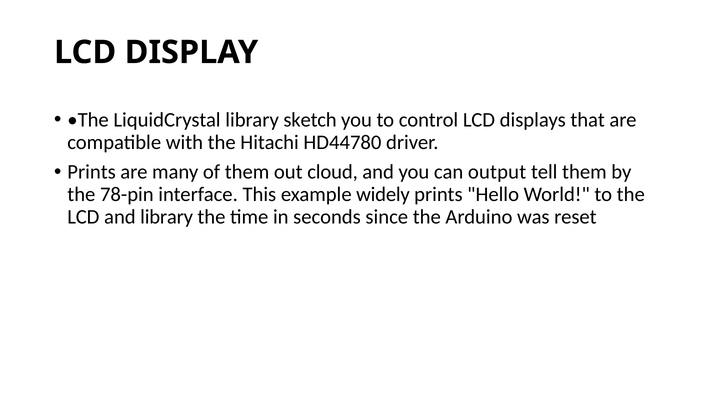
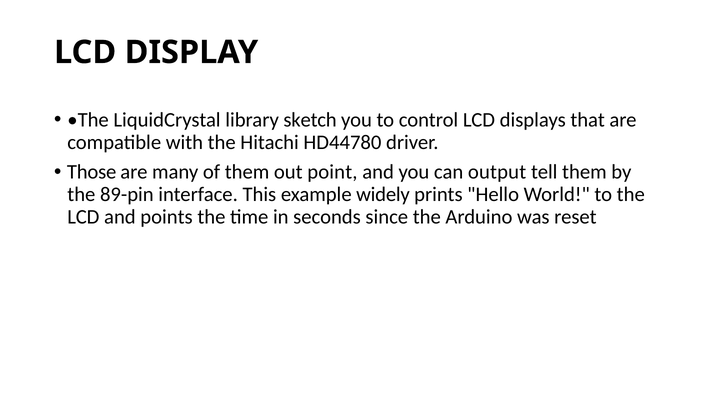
Prints at (92, 172): Prints -> Those
cloud: cloud -> point
78-pin: 78-pin -> 89-pin
and library: library -> points
